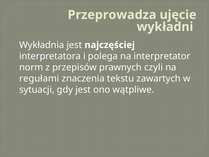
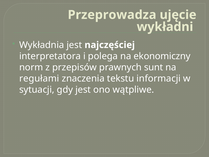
interpretator: interpretator -> ekonomiczny
czyli: czyli -> sunt
zawartych: zawartych -> informacji
